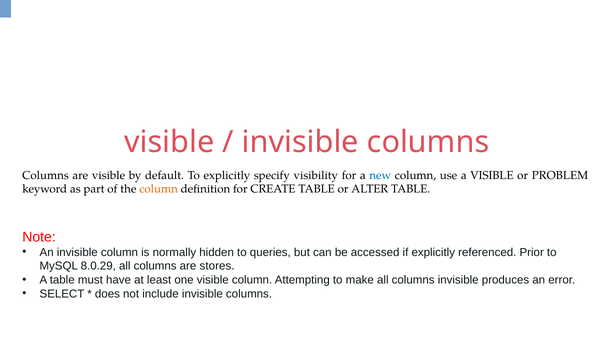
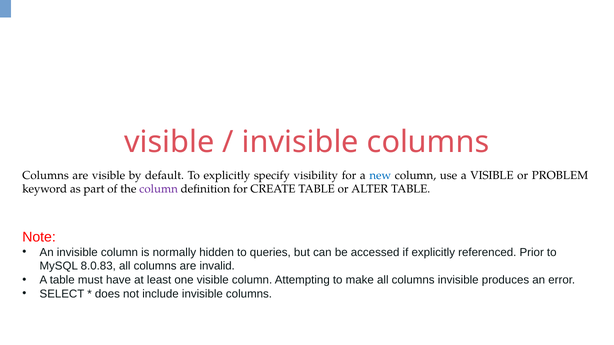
column at (159, 189) colour: orange -> purple
8.0.29: 8.0.29 -> 8.0.83
stores: stores -> invalid
